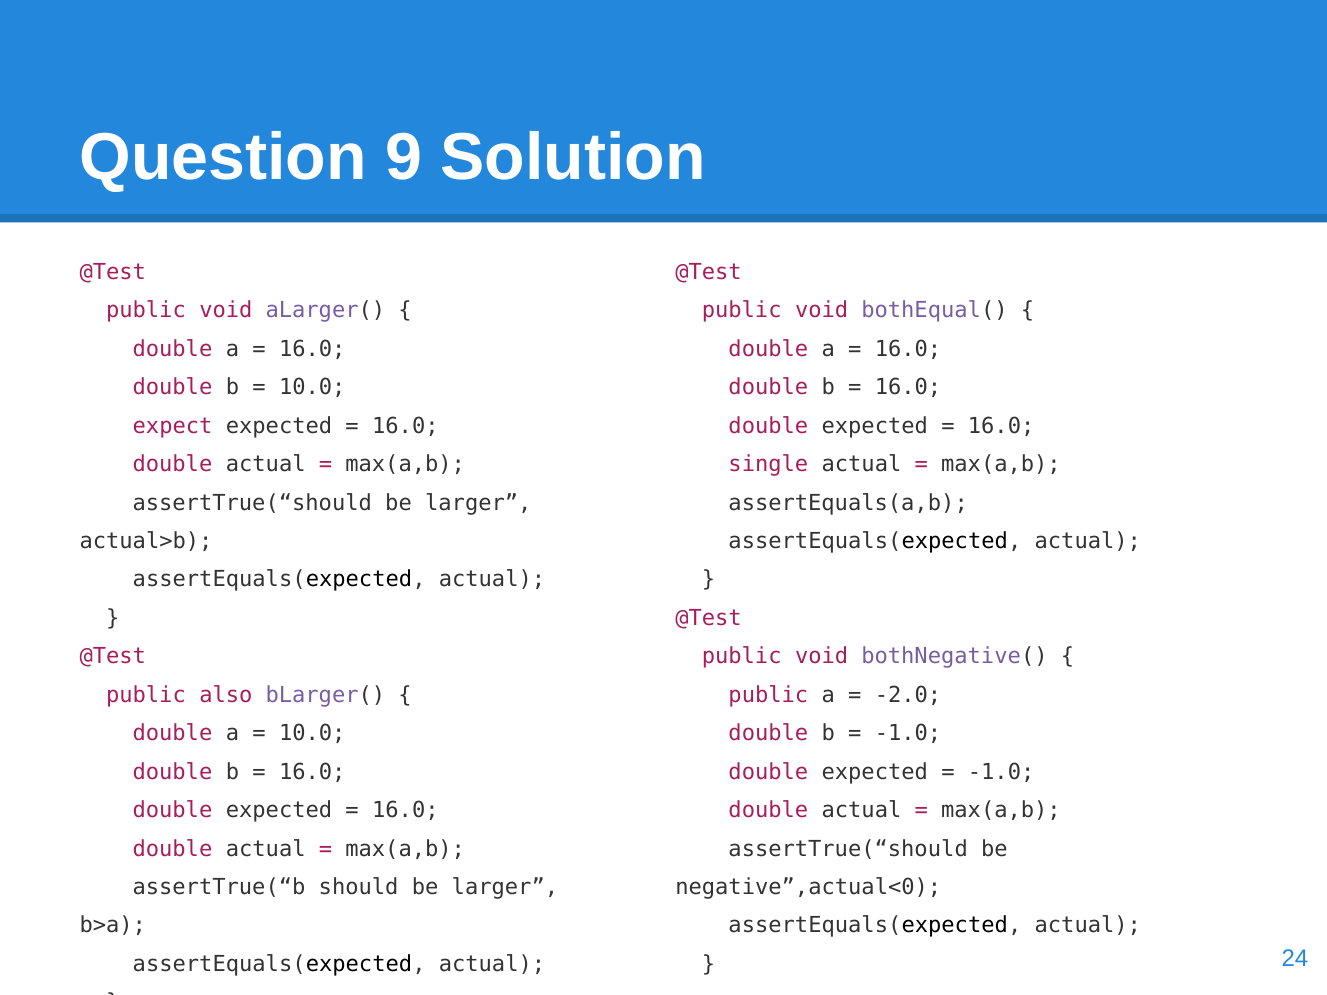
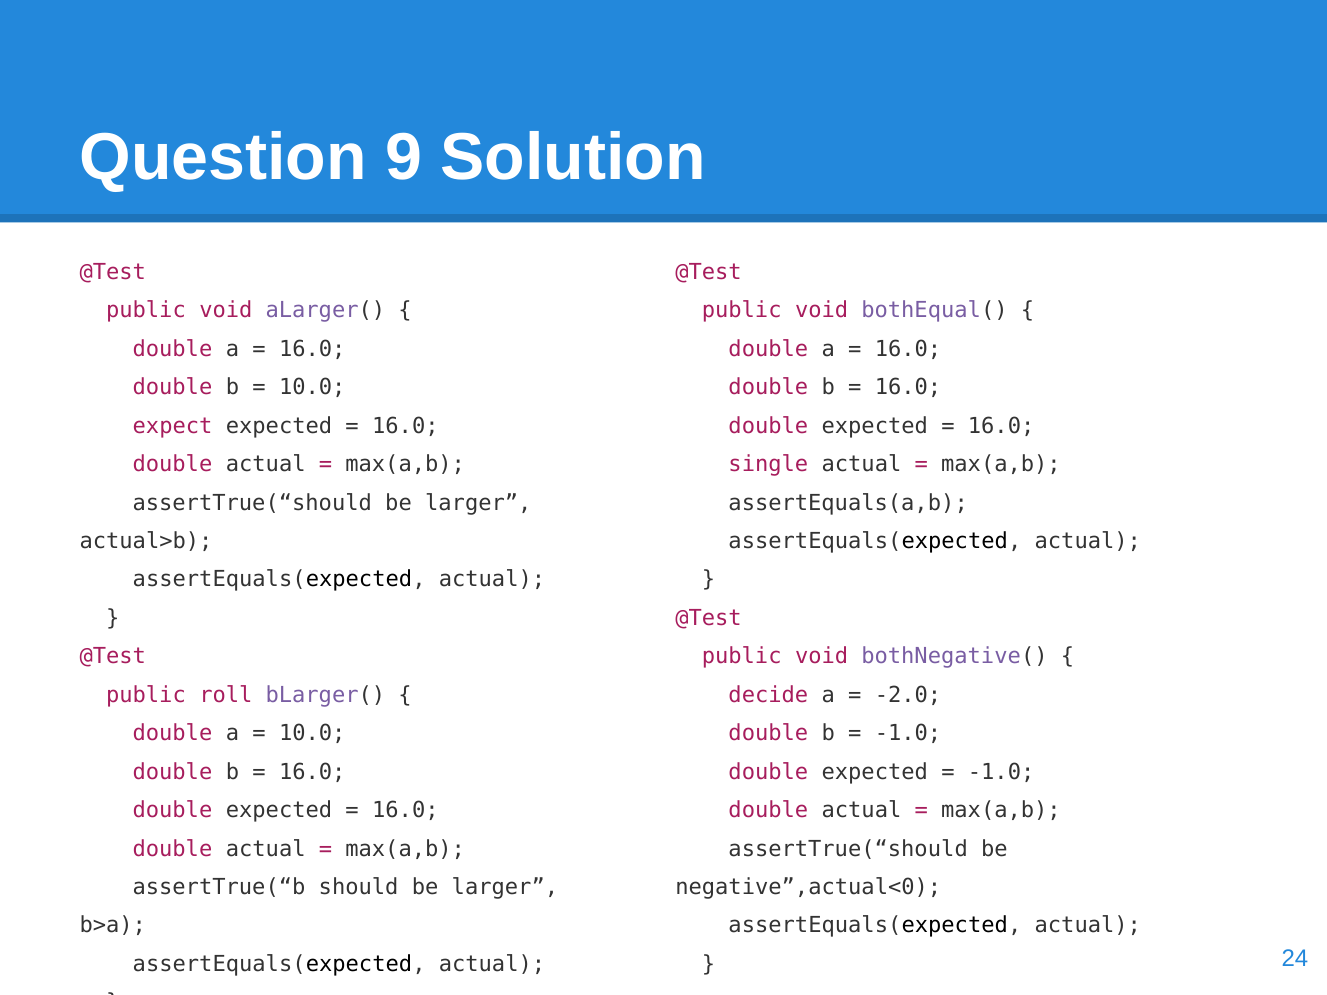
also: also -> roll
public at (768, 695): public -> decide
